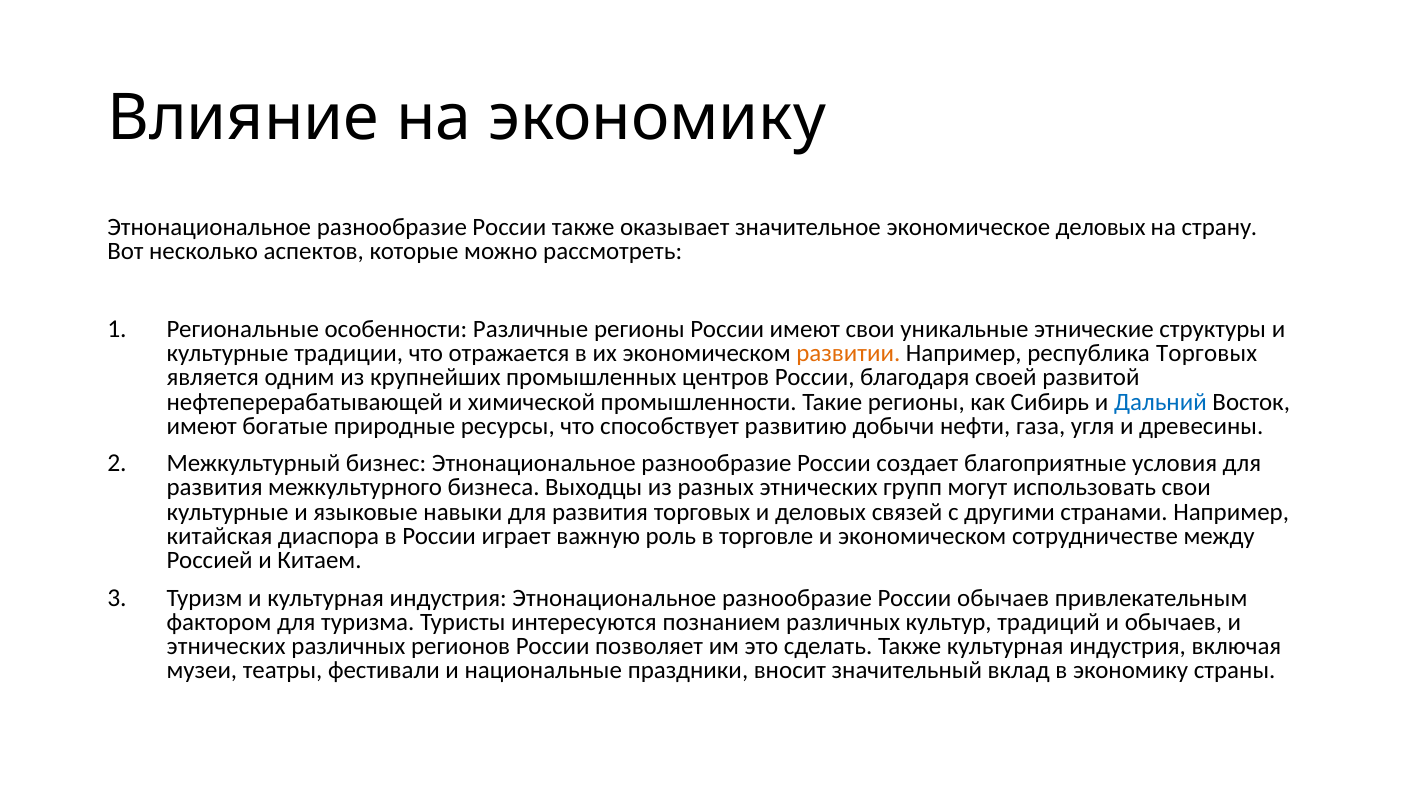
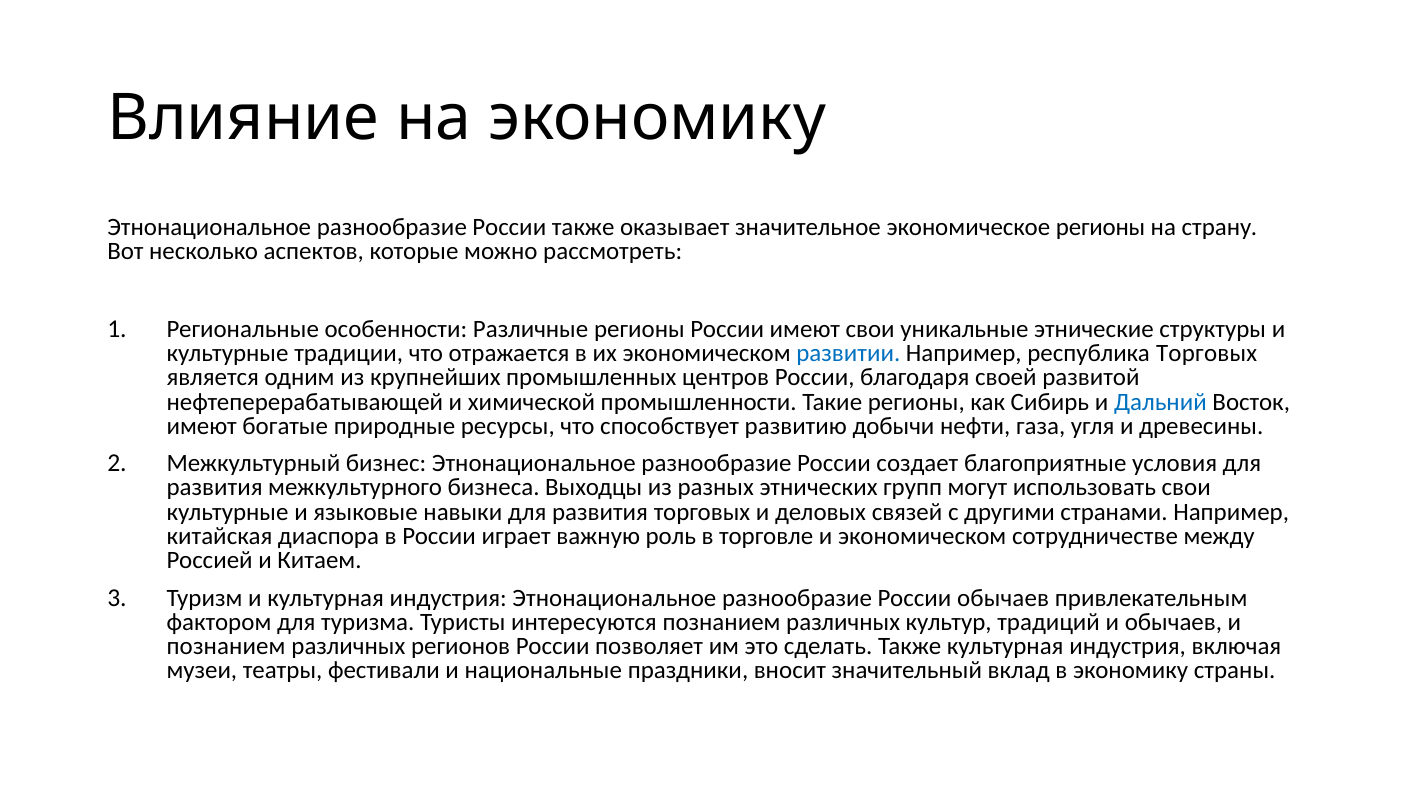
экономическое деловых: деловых -> регионы
развитии colour: orange -> blue
этнических at (226, 646): этнических -> познанием
